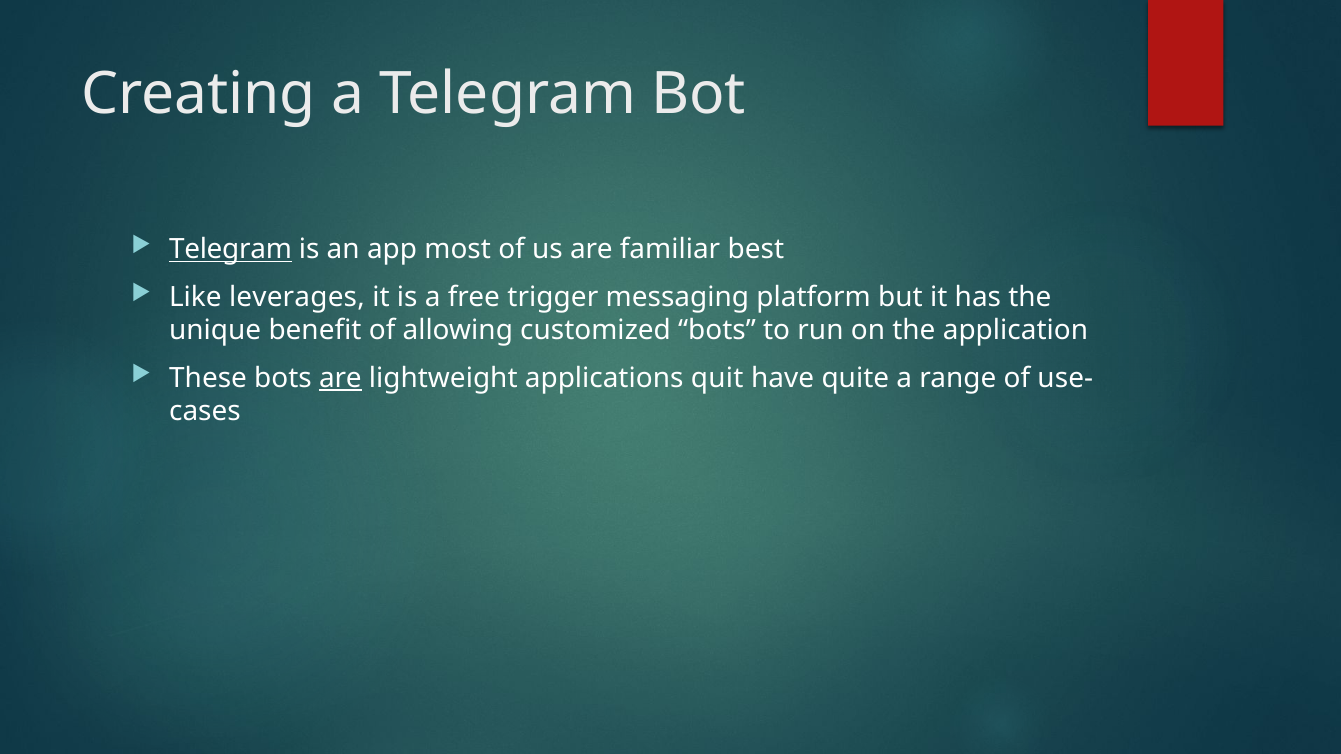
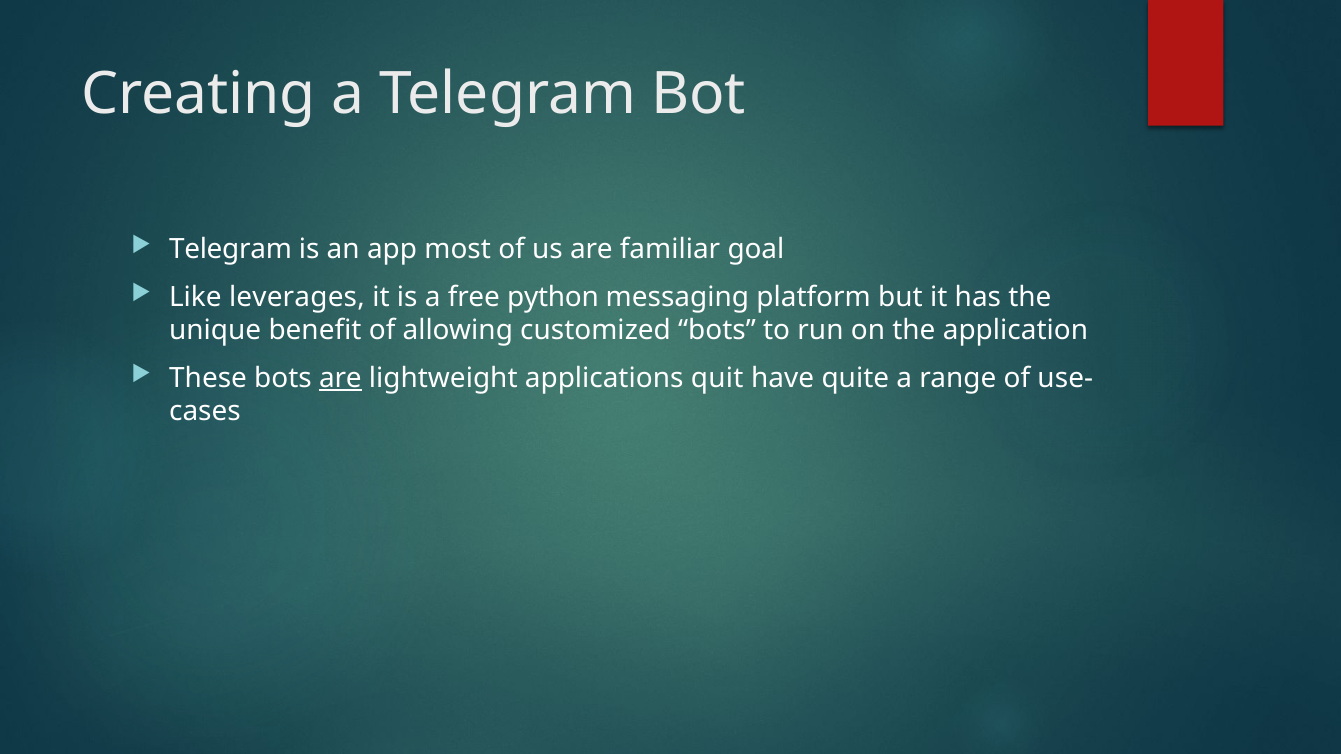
Telegram at (230, 250) underline: present -> none
best: best -> goal
trigger: trigger -> python
